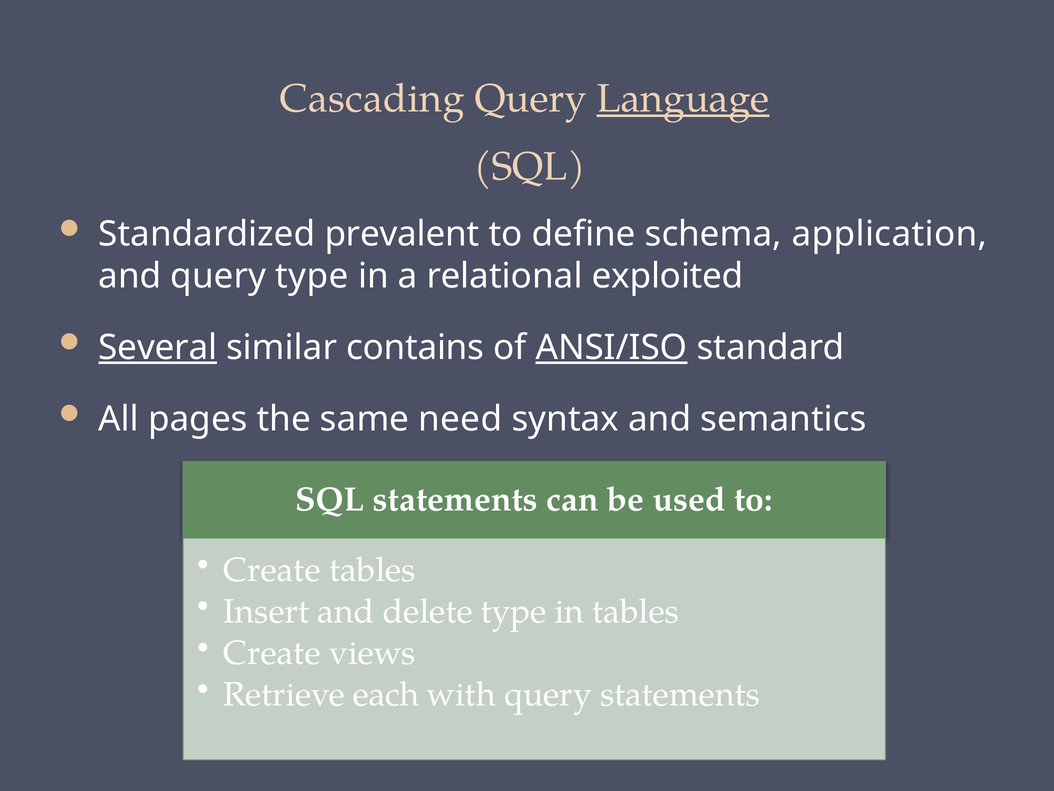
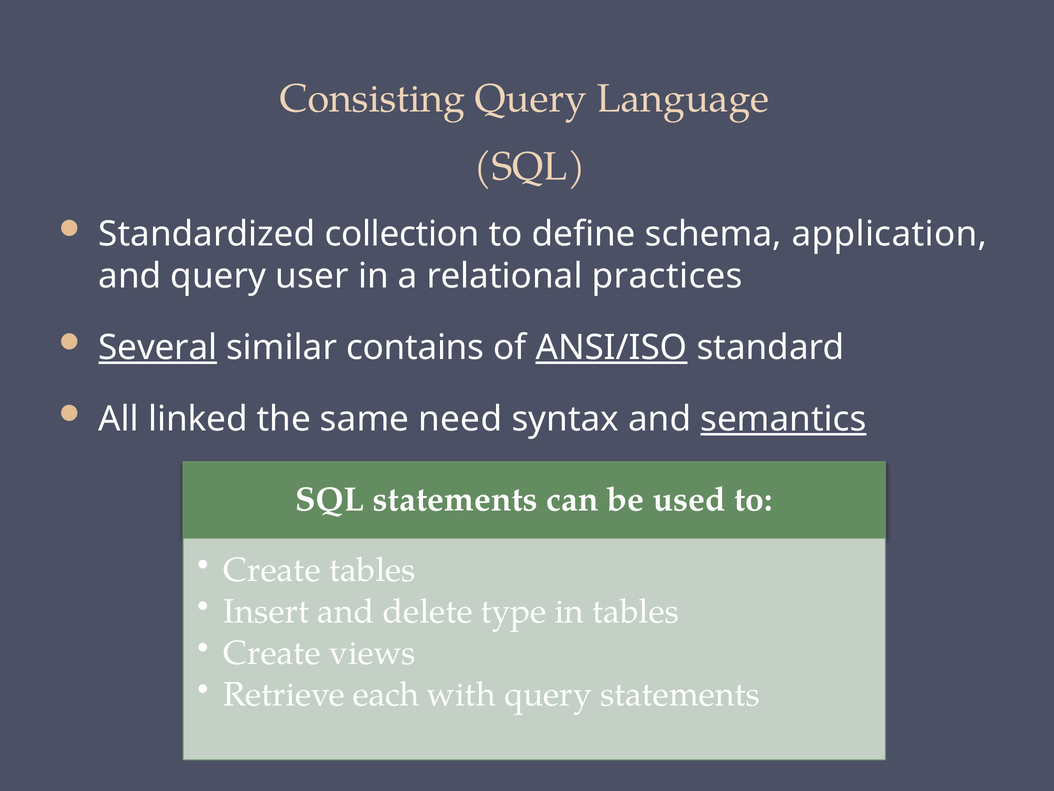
Cascading: Cascading -> Consisting
Language underline: present -> none
prevalent: prevalent -> collection
query type: type -> user
exploited: exploited -> practices
pages: pages -> linked
semantics underline: none -> present
